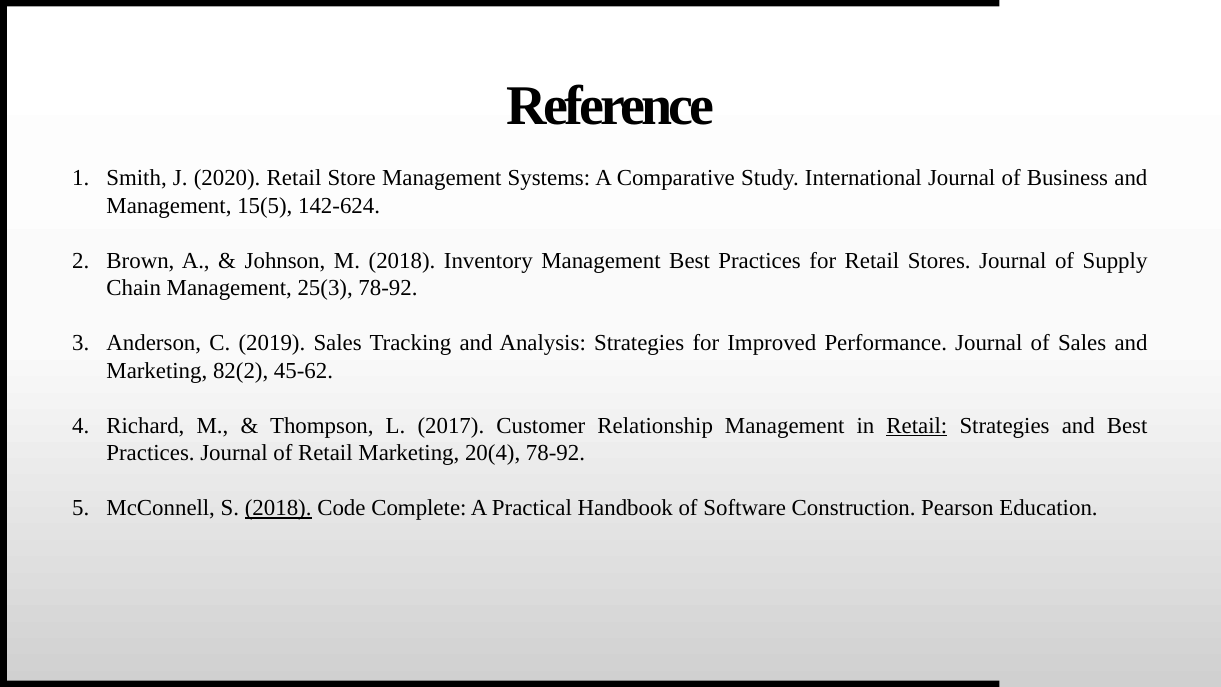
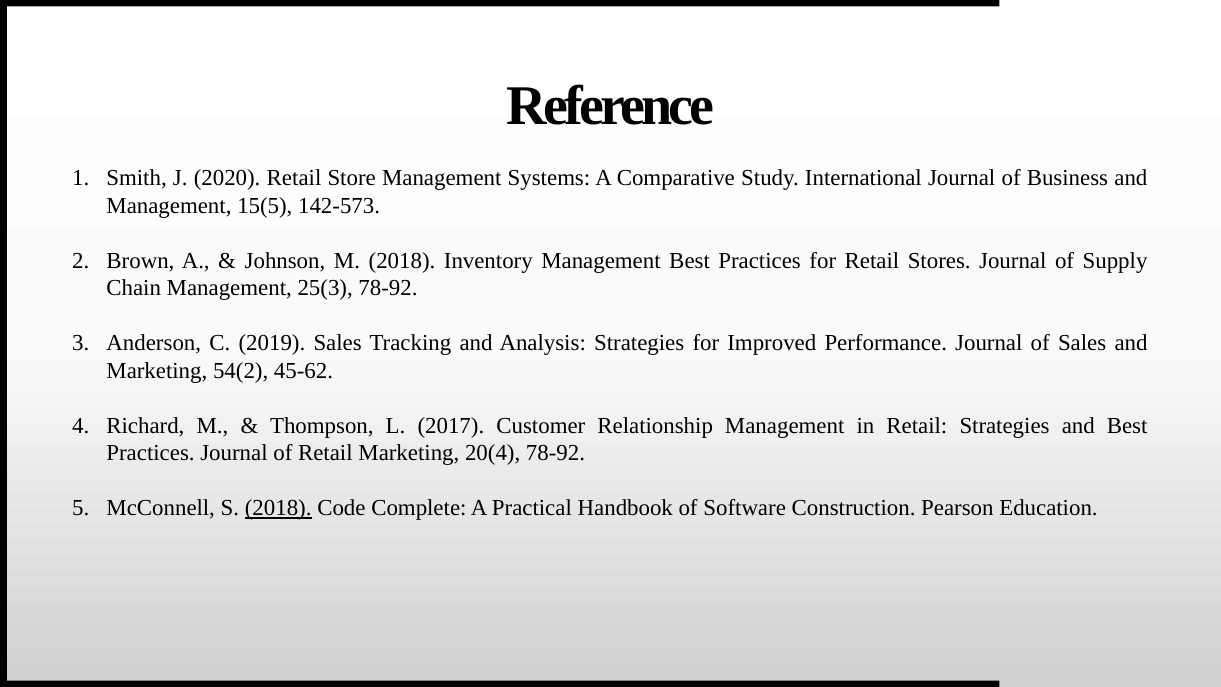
142-624: 142-624 -> 142-573
82(2: 82(2 -> 54(2
Retail at (917, 426) underline: present -> none
